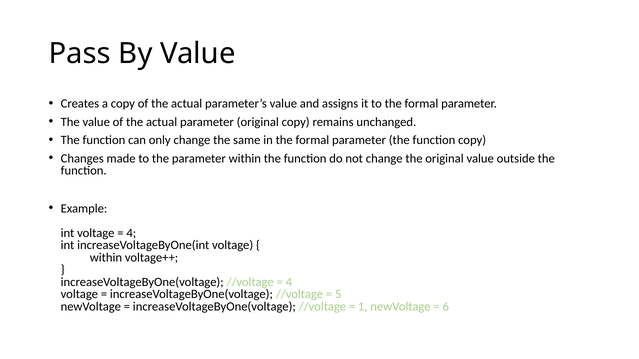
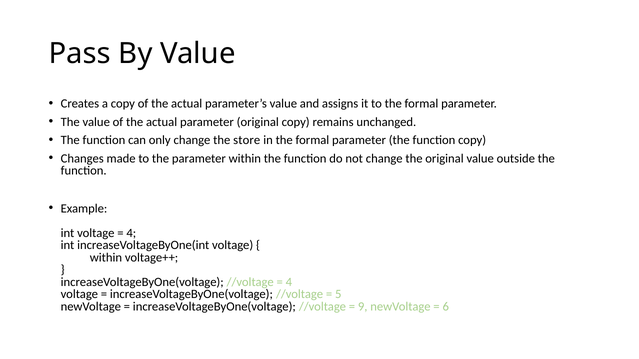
same: same -> store
1: 1 -> 9
